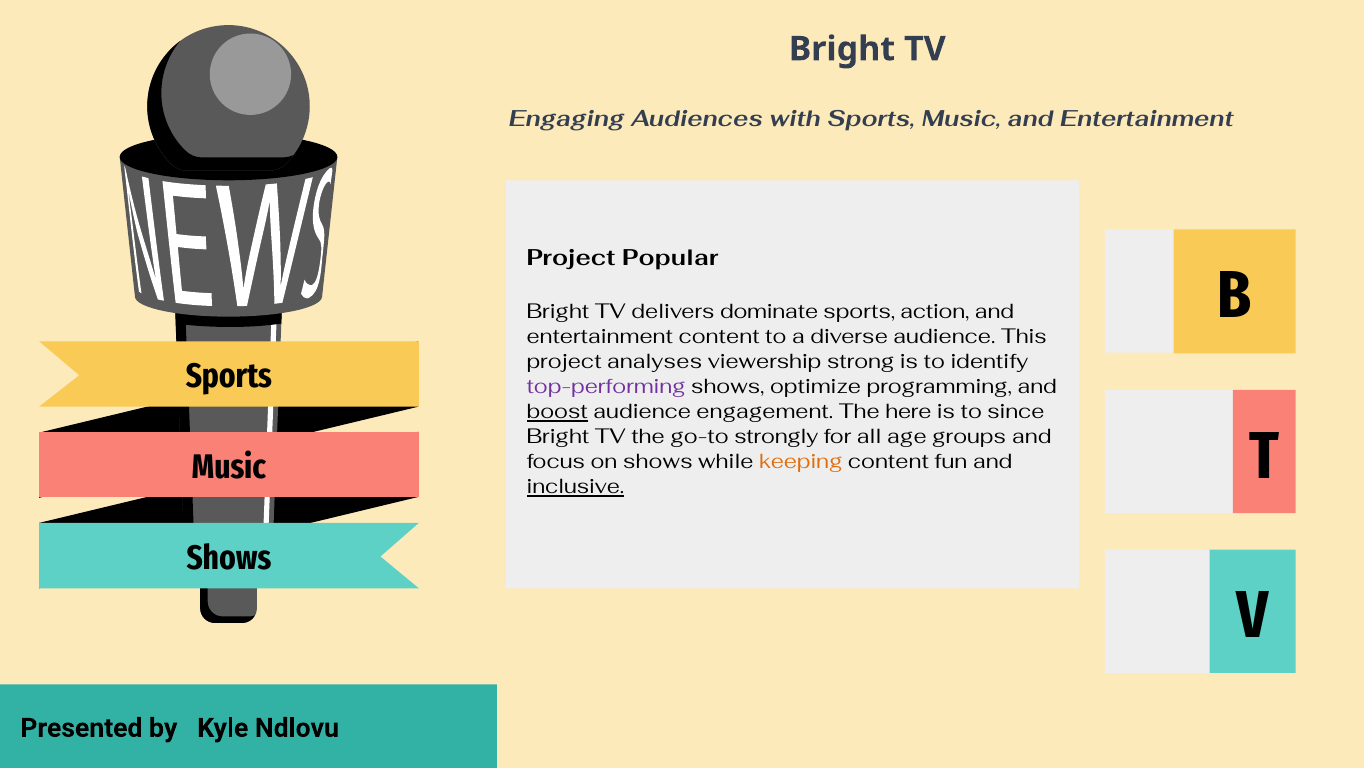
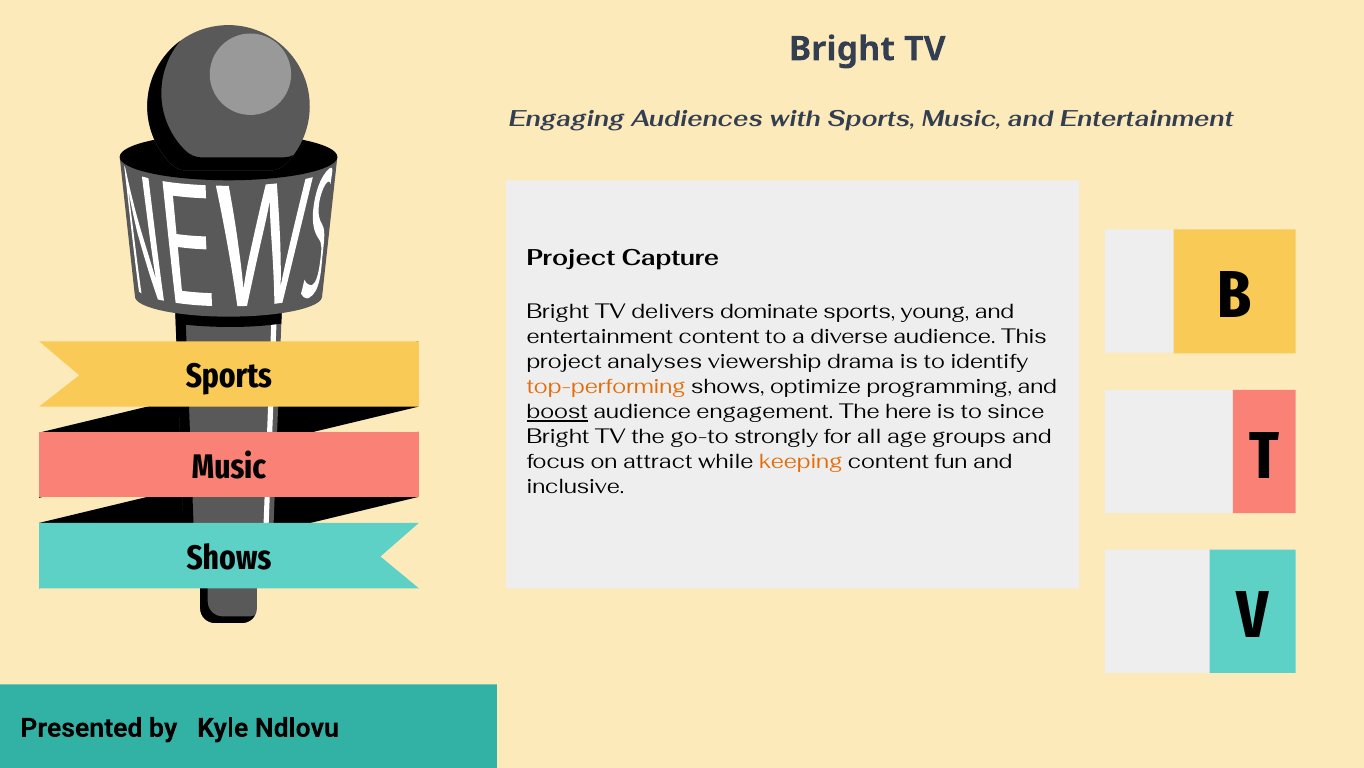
Popular: Popular -> Capture
action: action -> young
strong: strong -> drama
top-performing colour: purple -> orange
on shows: shows -> attract
inclusive underline: present -> none
